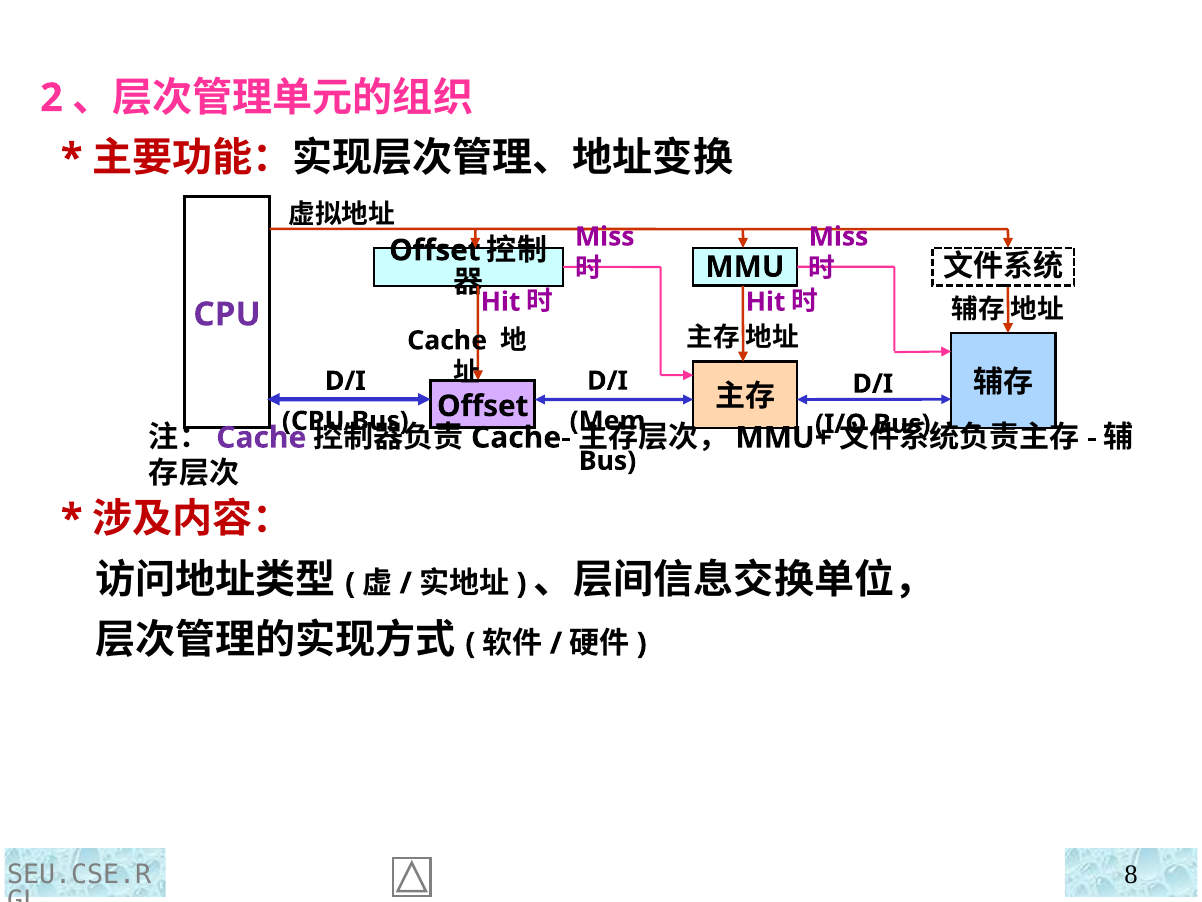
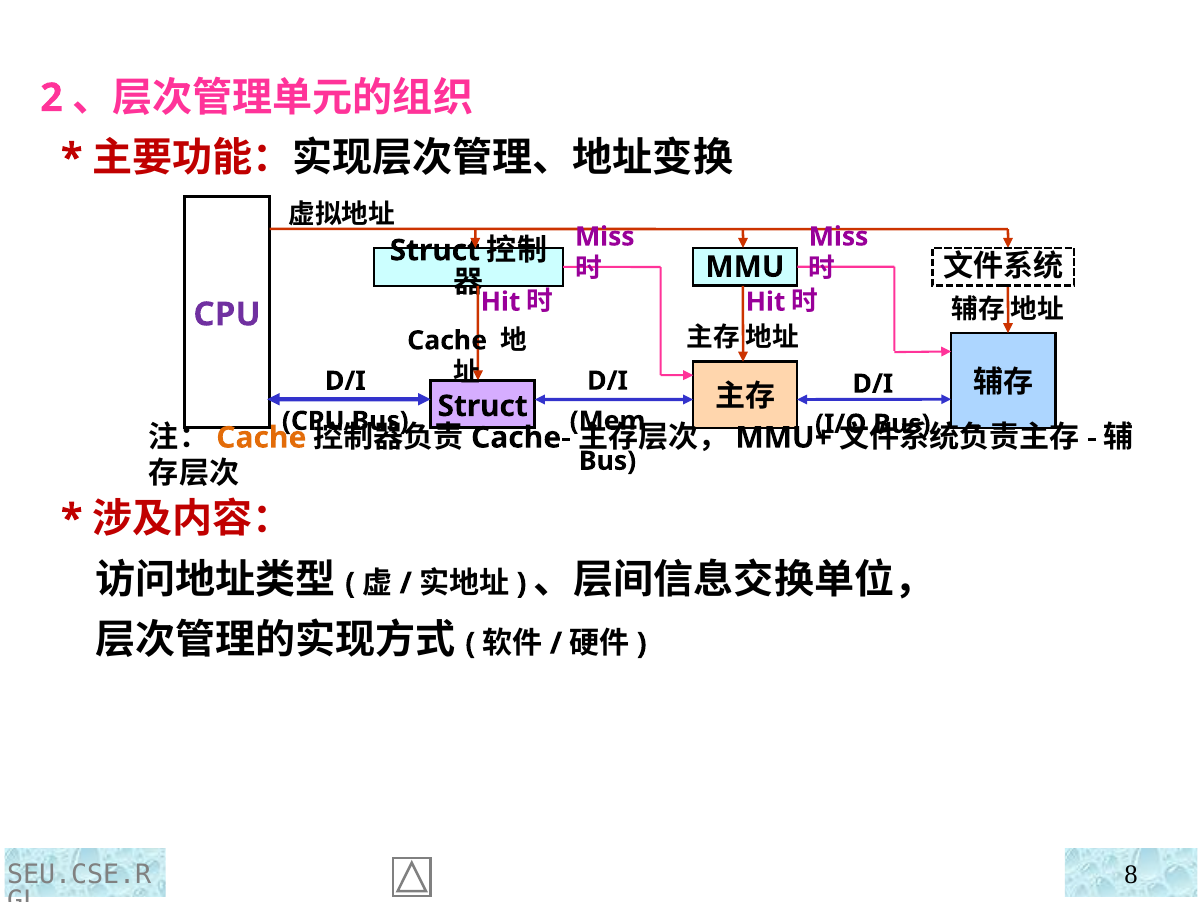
Offset at (435, 250): Offset -> Struct
Offset at (483, 406): Offset -> Struct
Cache at (261, 437) colour: purple -> orange
